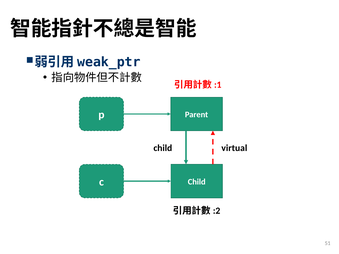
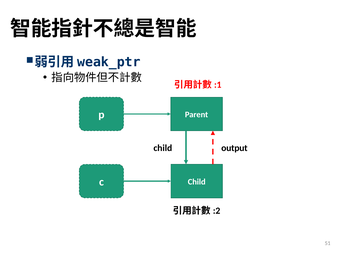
virtual: virtual -> output
